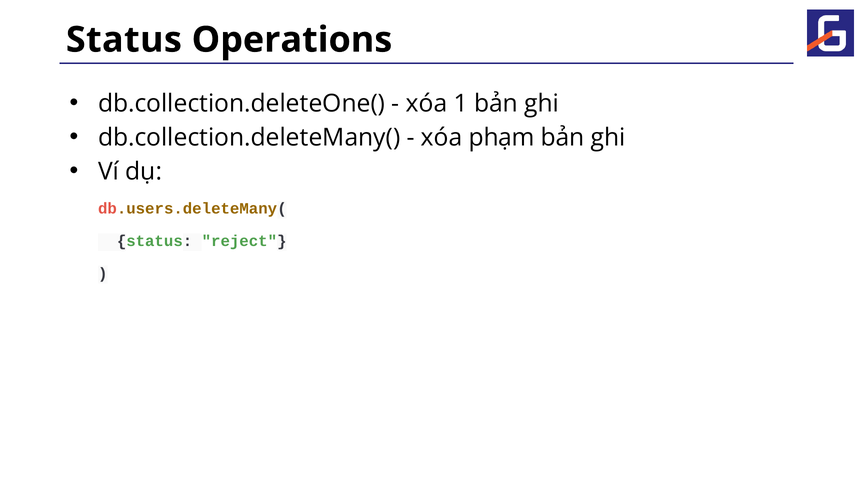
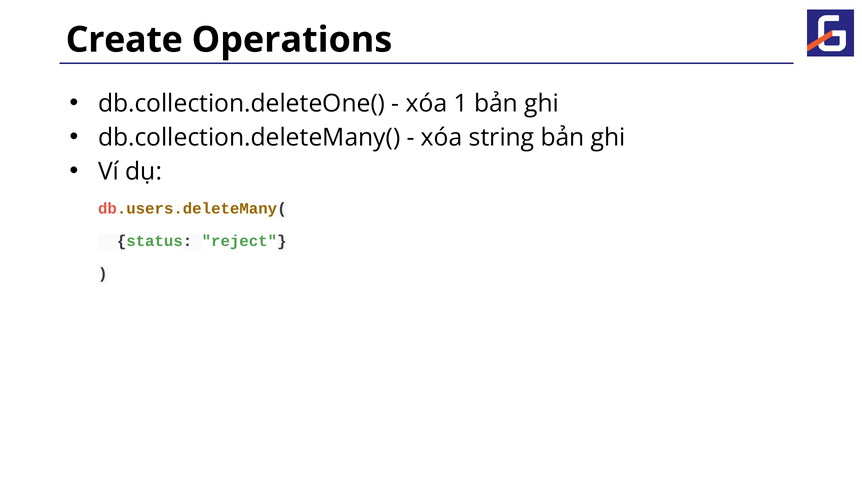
Status at (124, 40): Status -> Create
phạm: phạm -> string
